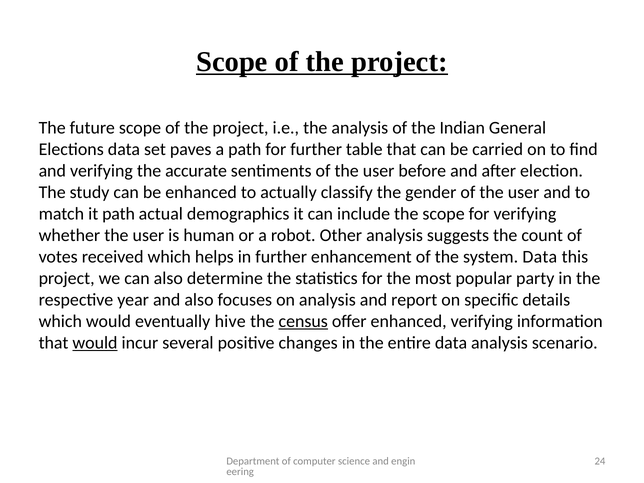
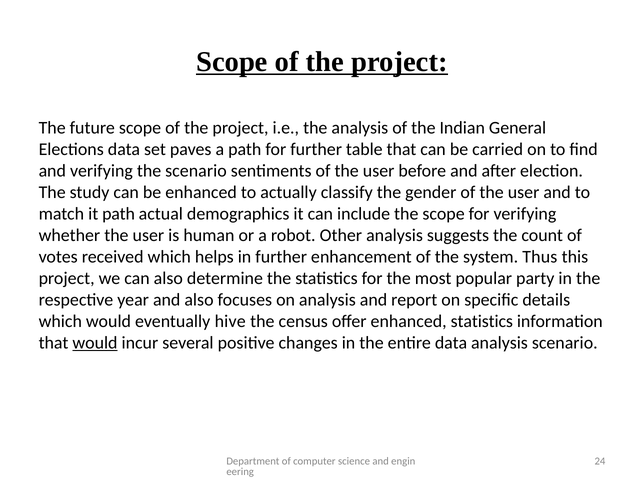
the accurate: accurate -> scenario
system Data: Data -> Thus
census underline: present -> none
enhanced verifying: verifying -> statistics
